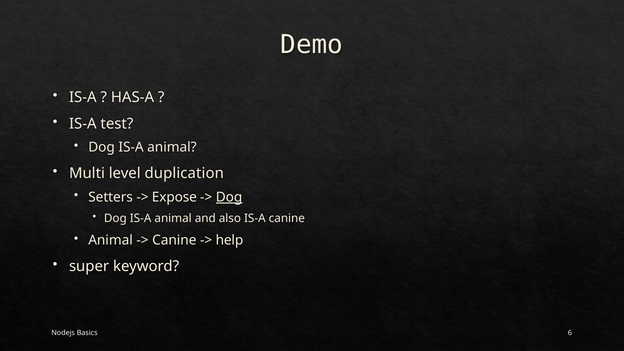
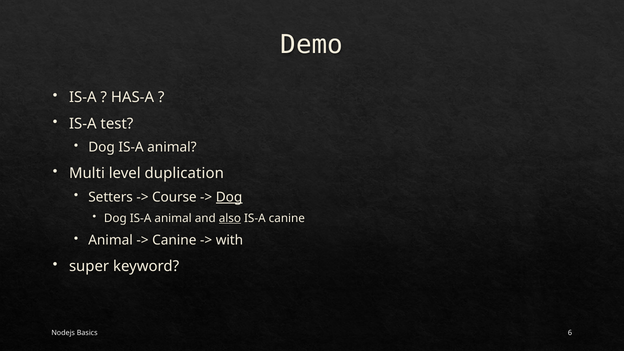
Expose: Expose -> Course
also underline: none -> present
help: help -> with
